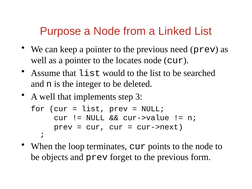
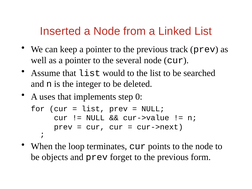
Purpose: Purpose -> Inserted
need: need -> track
locates: locates -> several
A well: well -> uses
3: 3 -> 0
